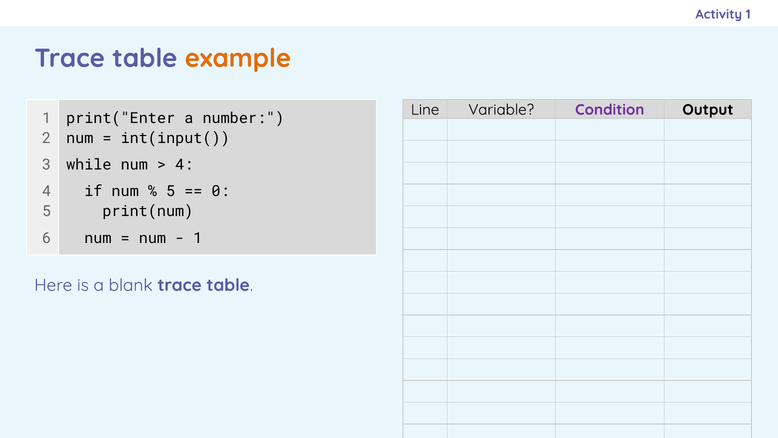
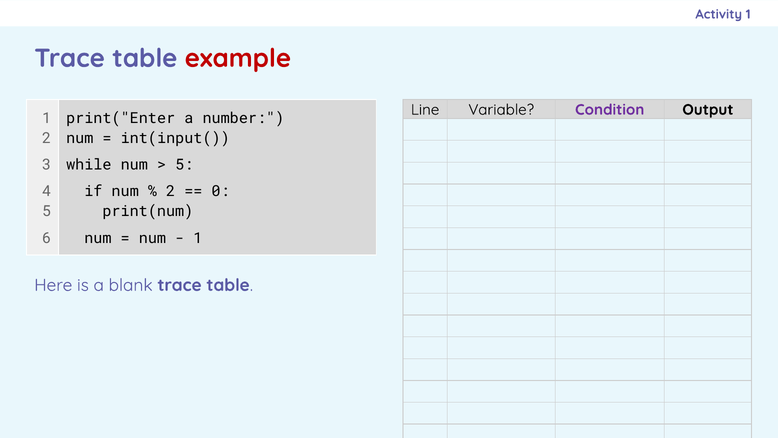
example colour: orange -> red
4 at (184, 165): 4 -> 5
5 at (171, 191): 5 -> 2
